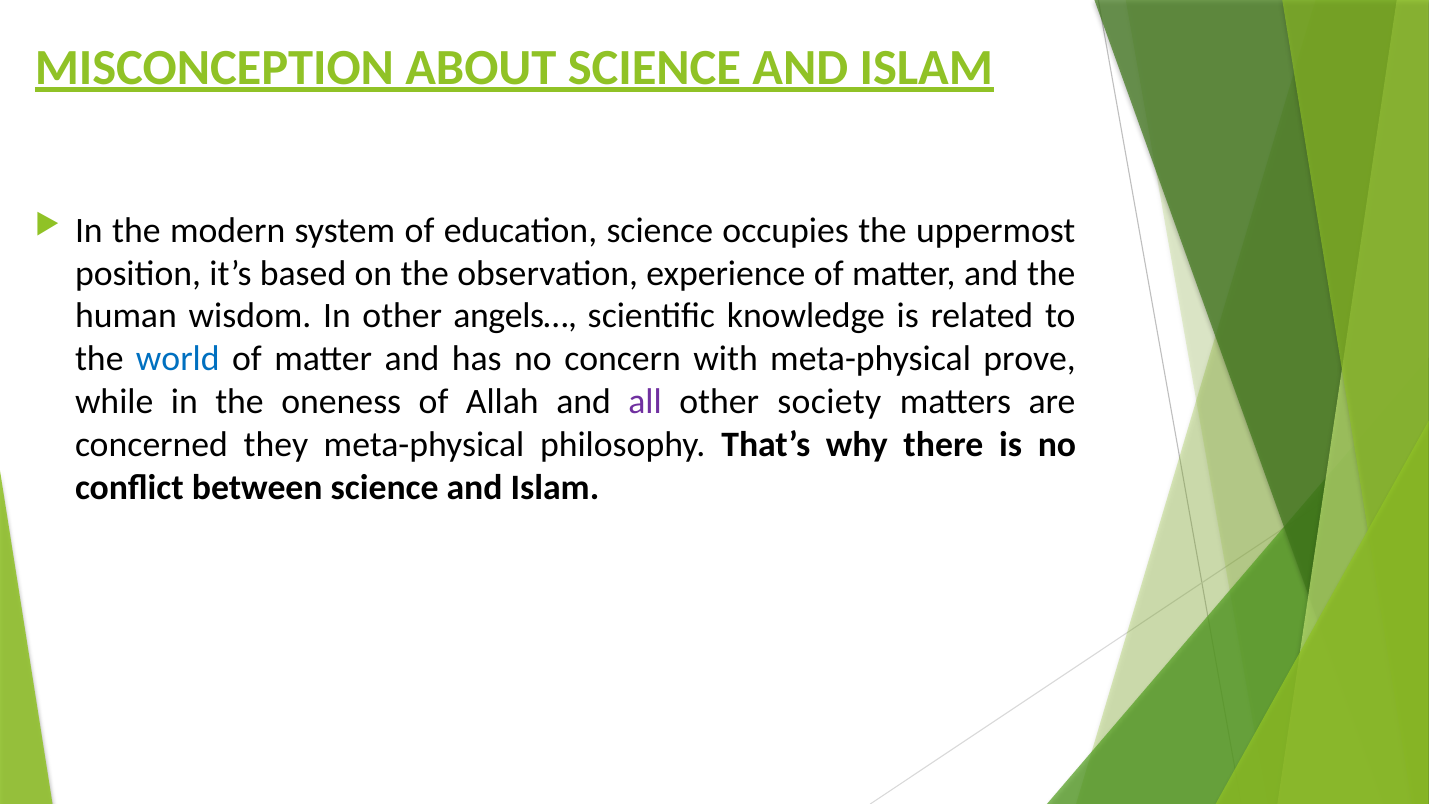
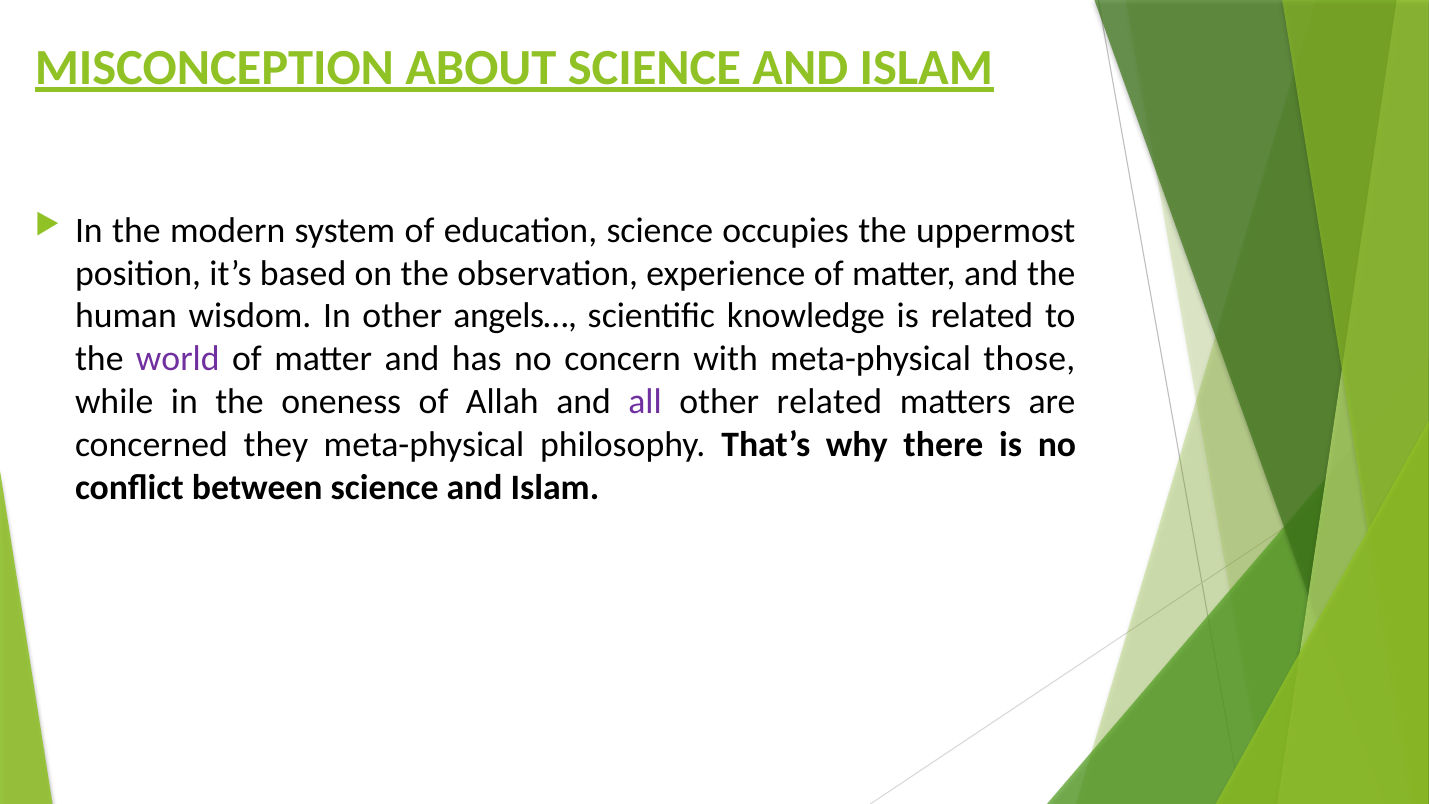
world colour: blue -> purple
prove: prove -> those
other society: society -> related
